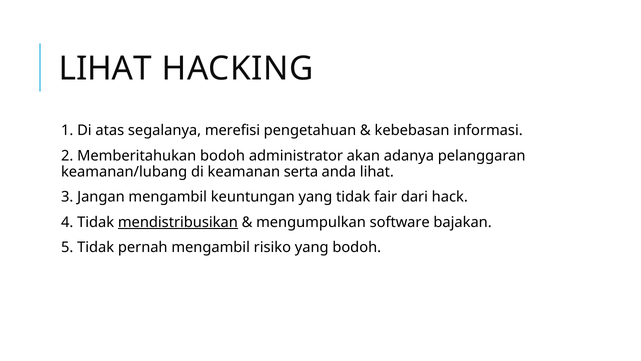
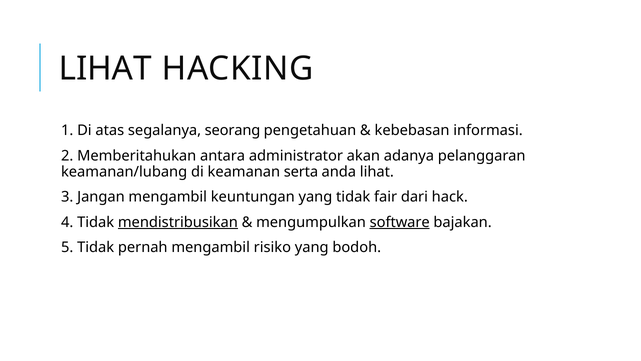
merefisi: merefisi -> seorang
Memberitahukan bodoh: bodoh -> antara
software underline: none -> present
